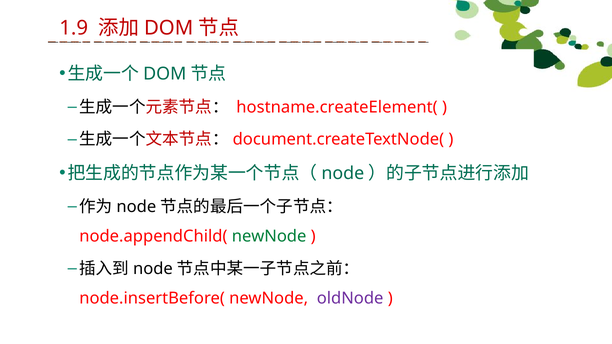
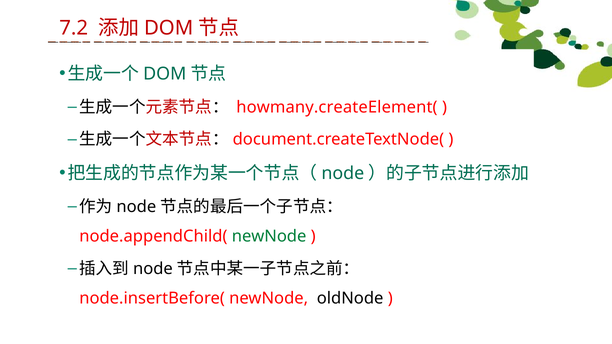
1.9: 1.9 -> 7.2
hostname.createElement(: hostname.createElement( -> howmany.createElement(
oldNode colour: purple -> black
